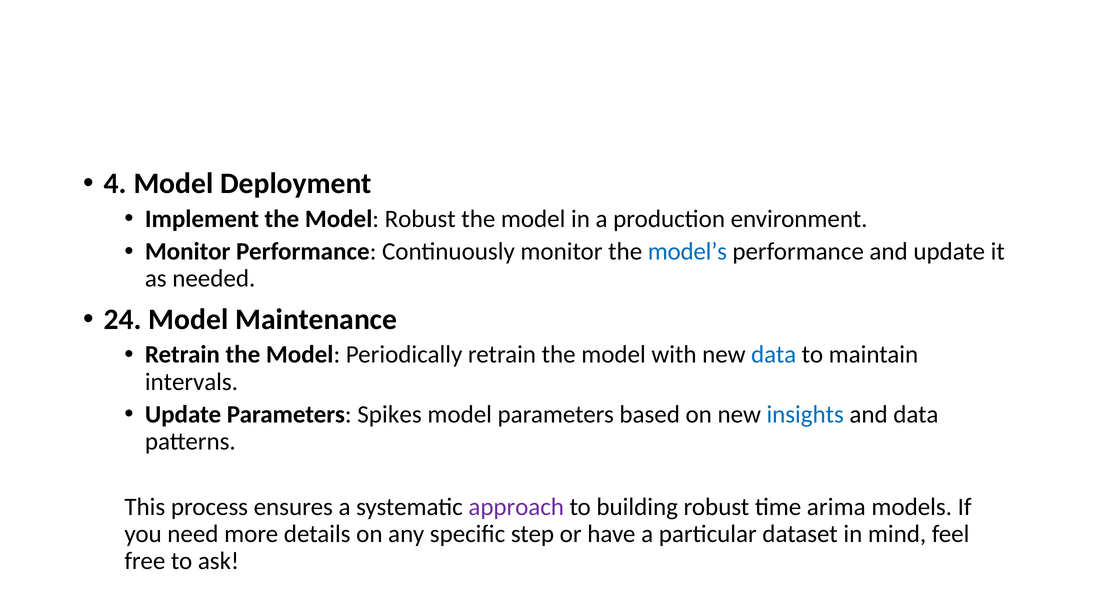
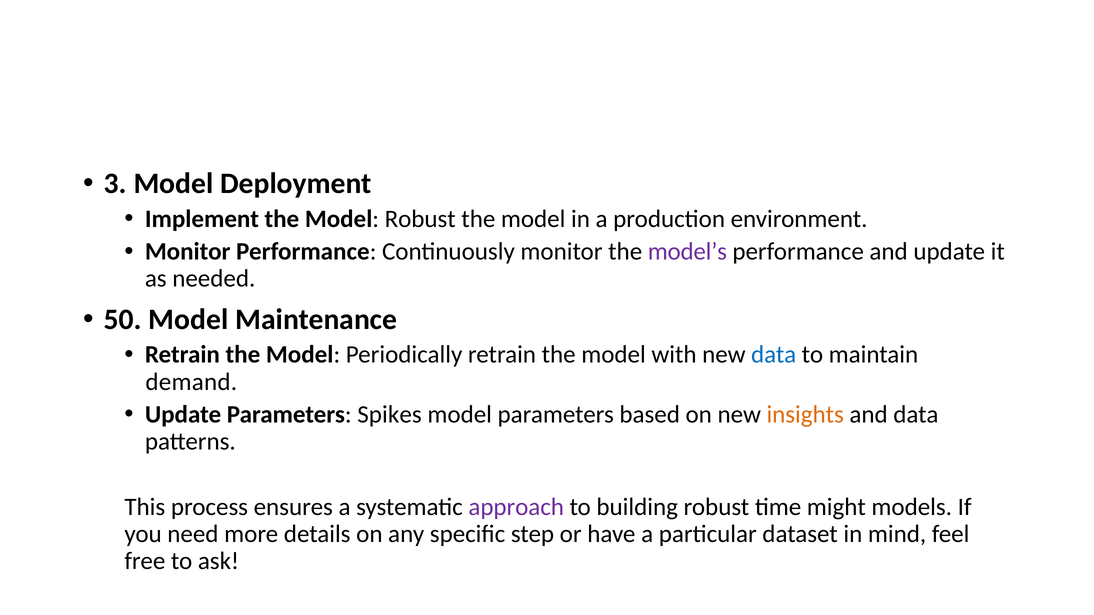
4: 4 -> 3
model’s colour: blue -> purple
24: 24 -> 50
intervals: intervals -> demand
insights colour: blue -> orange
arima: arima -> might
